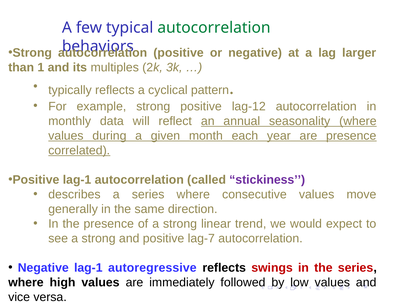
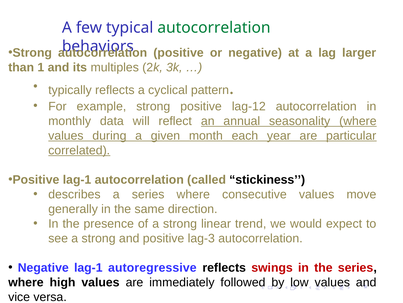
are presence: presence -> particular
stickiness colour: purple -> black
lag-7: lag-7 -> lag-3
